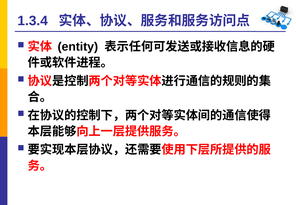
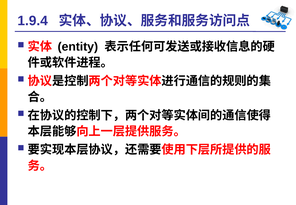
1.3.4: 1.3.4 -> 1.9.4
